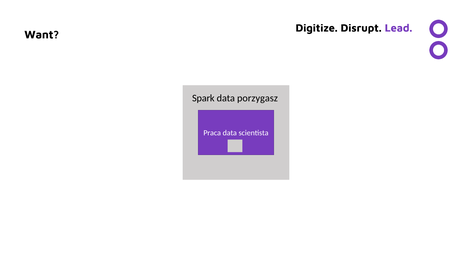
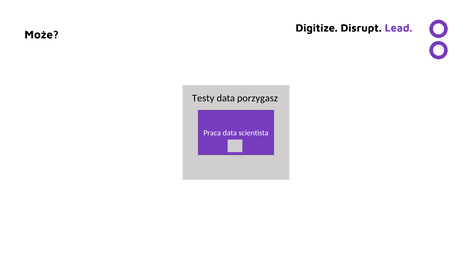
Want: Want -> Może
Spark: Spark -> Testy
